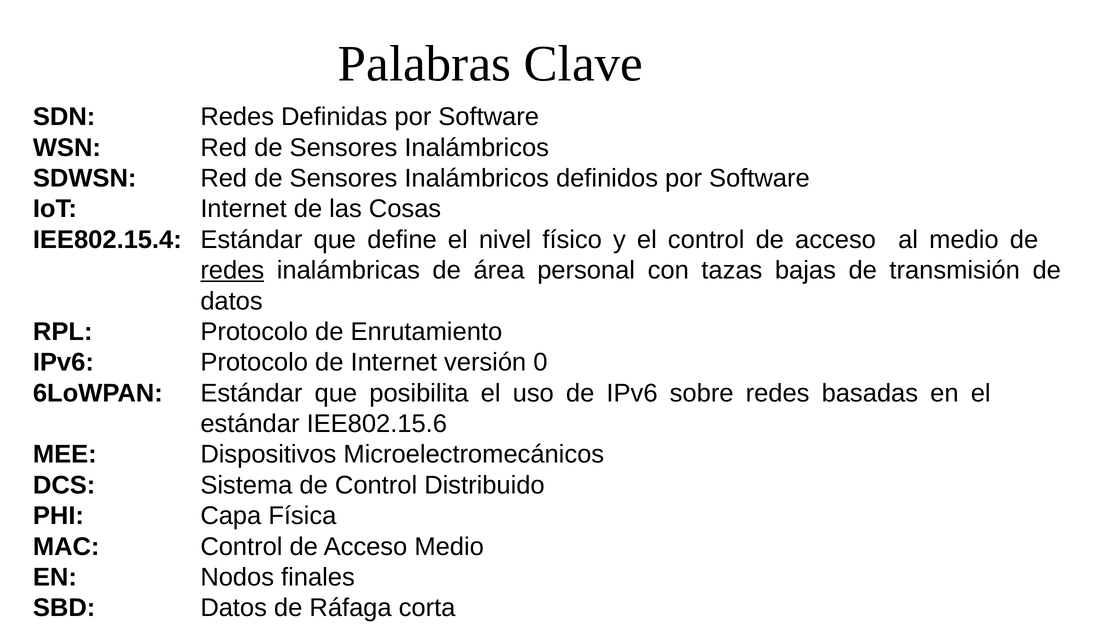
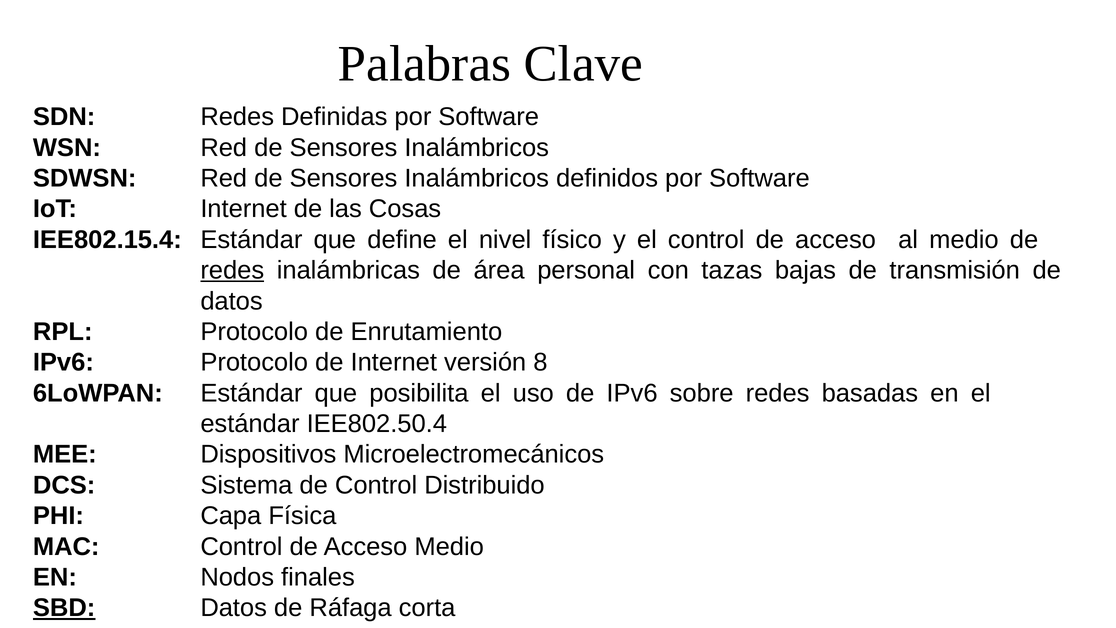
0: 0 -> 8
IEE802.15.6: IEE802.15.6 -> IEE802.50.4
SBD underline: none -> present
